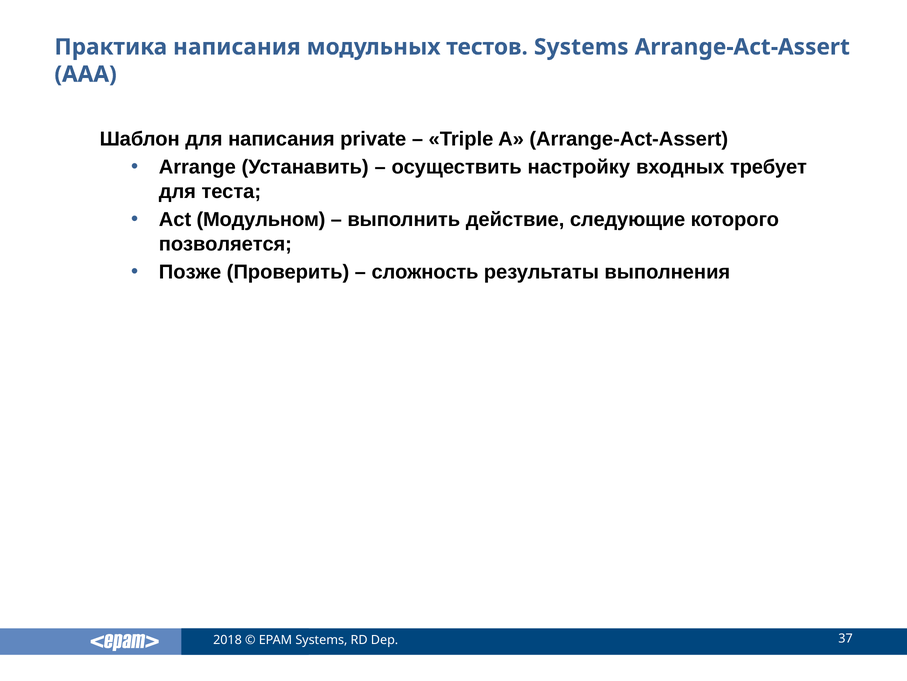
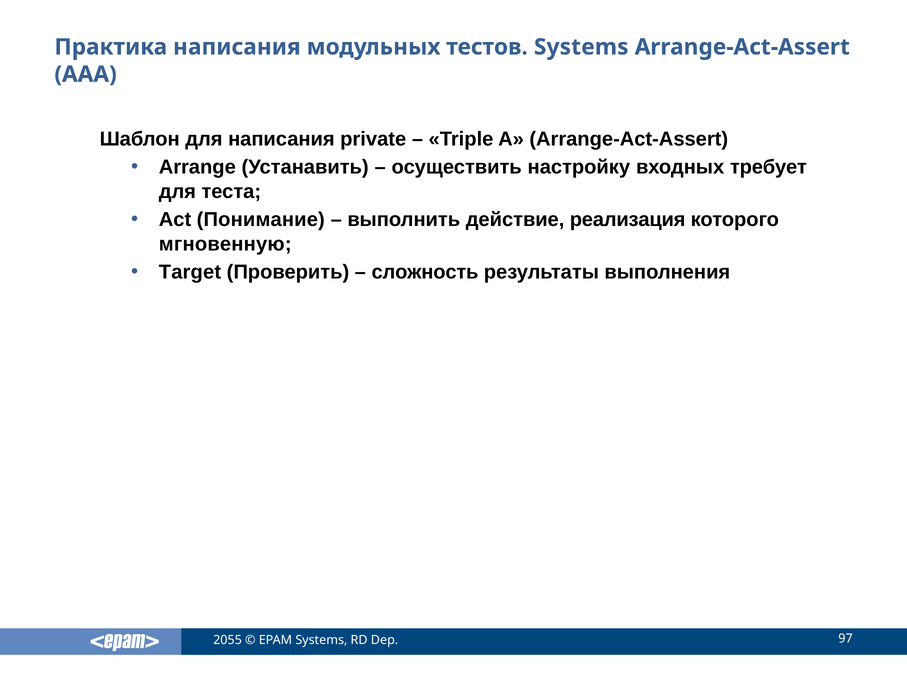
Модульном: Модульном -> Понимание
следующие: следующие -> реализация
позволяется: позволяется -> мгновенную
Позже: Позже -> Target
2018: 2018 -> 2055
37: 37 -> 97
